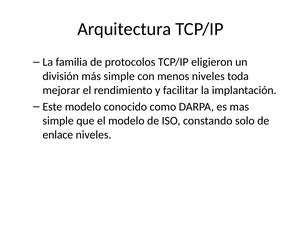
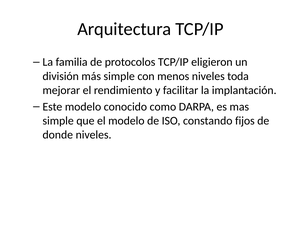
solo: solo -> fijos
enlace: enlace -> donde
